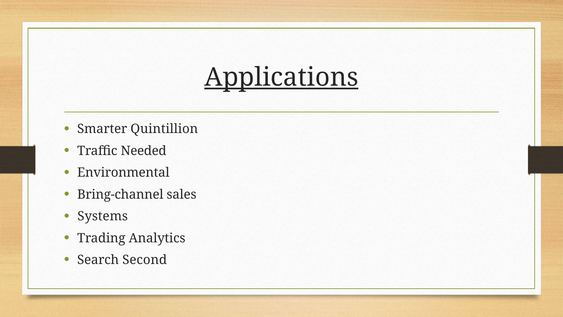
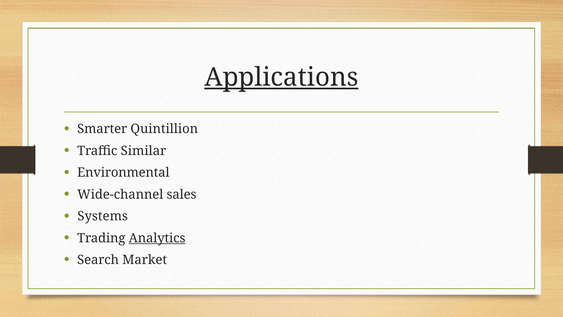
Needed: Needed -> Similar
Bring-channel: Bring-channel -> Wide-channel
Analytics underline: none -> present
Second: Second -> Market
